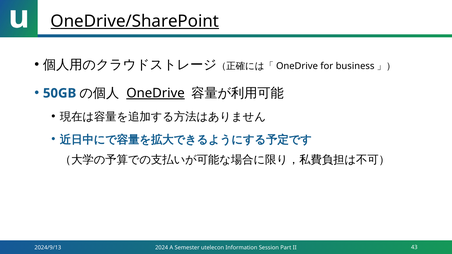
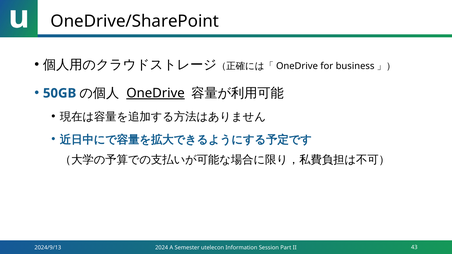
OneDrive/SharePoint underline: present -> none
